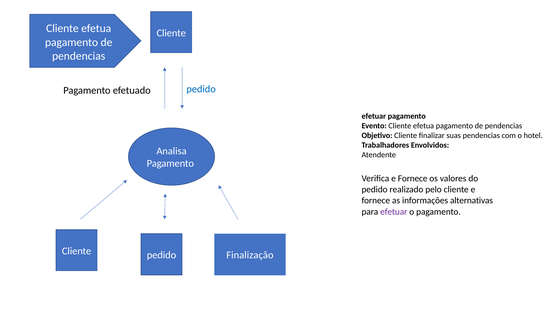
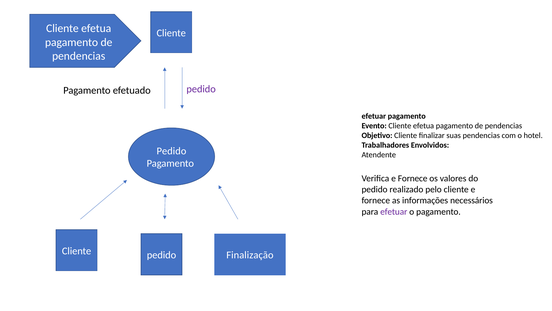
pedido at (201, 89) colour: blue -> purple
Analisa at (171, 151): Analisa -> Pedido
alternativas: alternativas -> necessários
